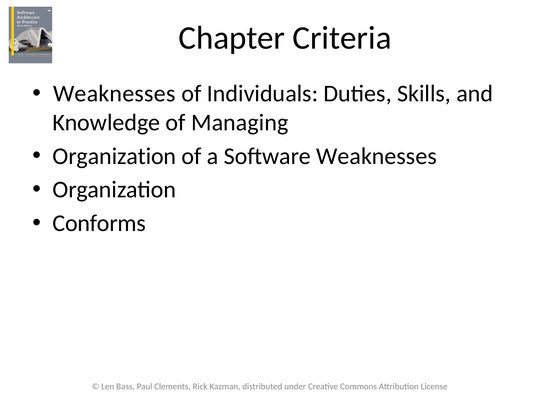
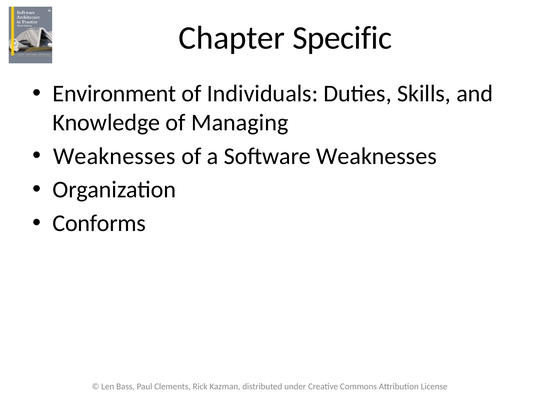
Criteria: Criteria -> Specific
Weaknesses at (114, 94): Weaknesses -> Environment
Organization at (114, 156): Organization -> Weaknesses
